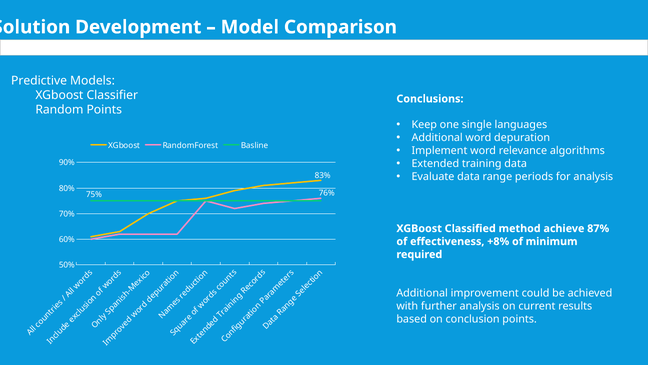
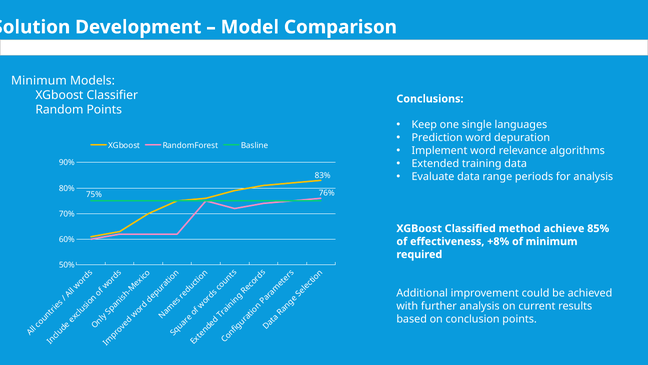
Predictive at (39, 81): Predictive -> Minimum
Additional at (437, 138): Additional -> Prediction
87%: 87% -> 85%
